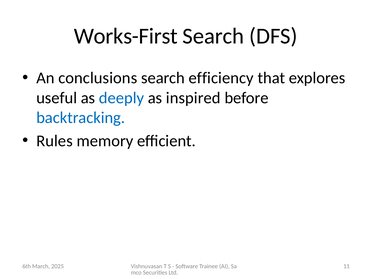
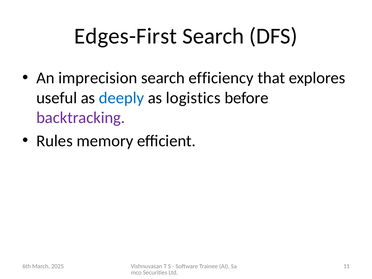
Works-First: Works-First -> Edges-First
conclusions: conclusions -> imprecision
inspired: inspired -> logistics
backtracking colour: blue -> purple
